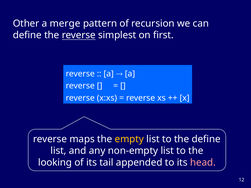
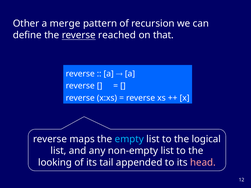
simplest: simplest -> reached
first: first -> that
empty colour: yellow -> light blue
the define: define -> logical
